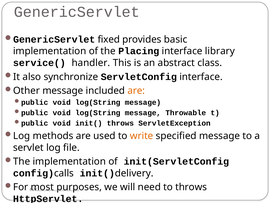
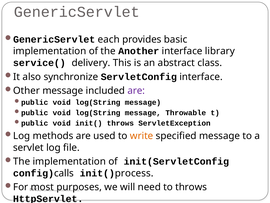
fixed: fixed -> each
Placing: Placing -> Another
handler: handler -> delivery
are at (136, 90) colour: orange -> purple
delivery: delivery -> process
